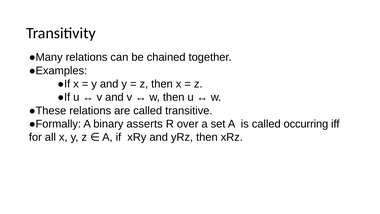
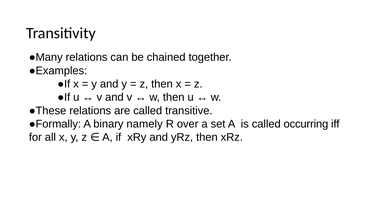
asserts: asserts -> namely
